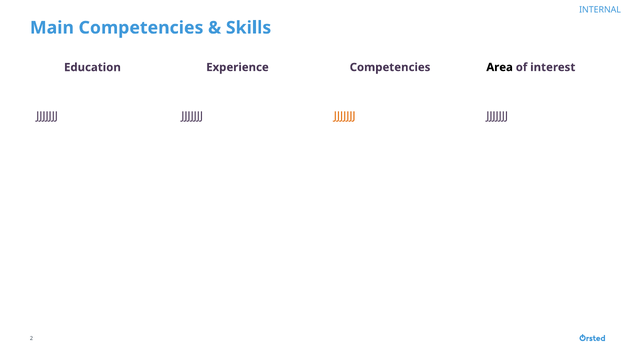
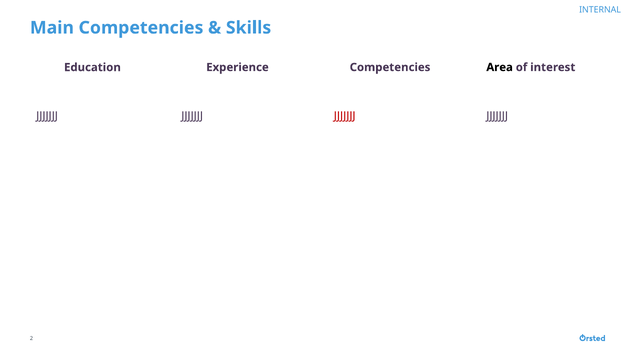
JJJJJJJ at (345, 116) colour: orange -> red
